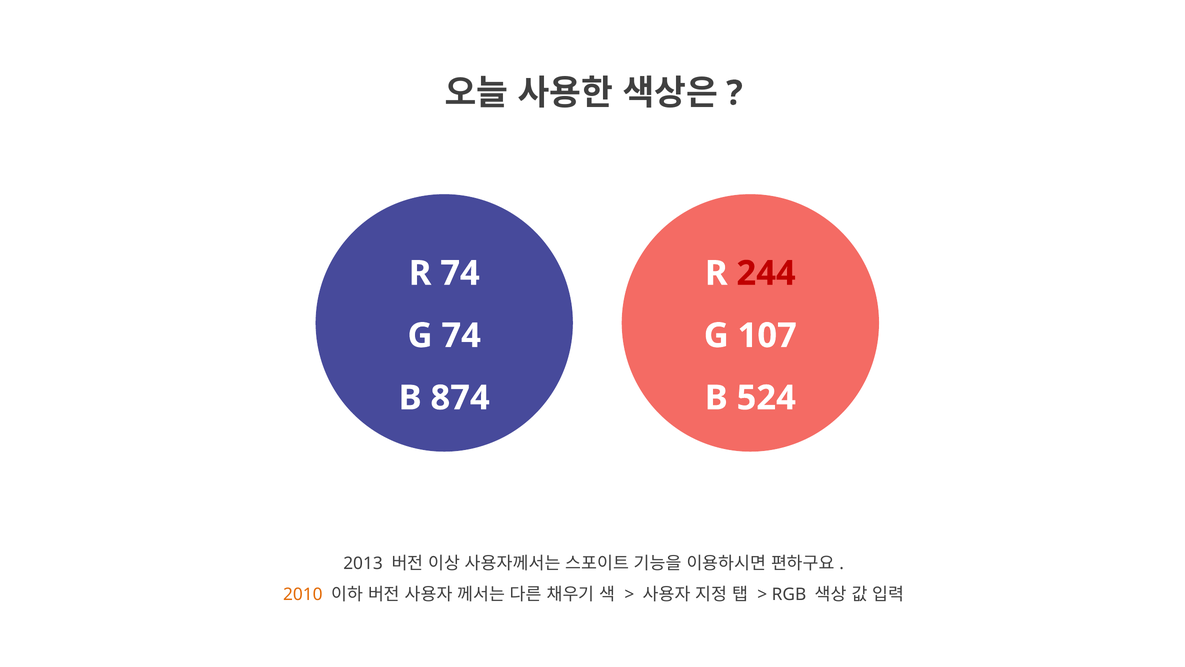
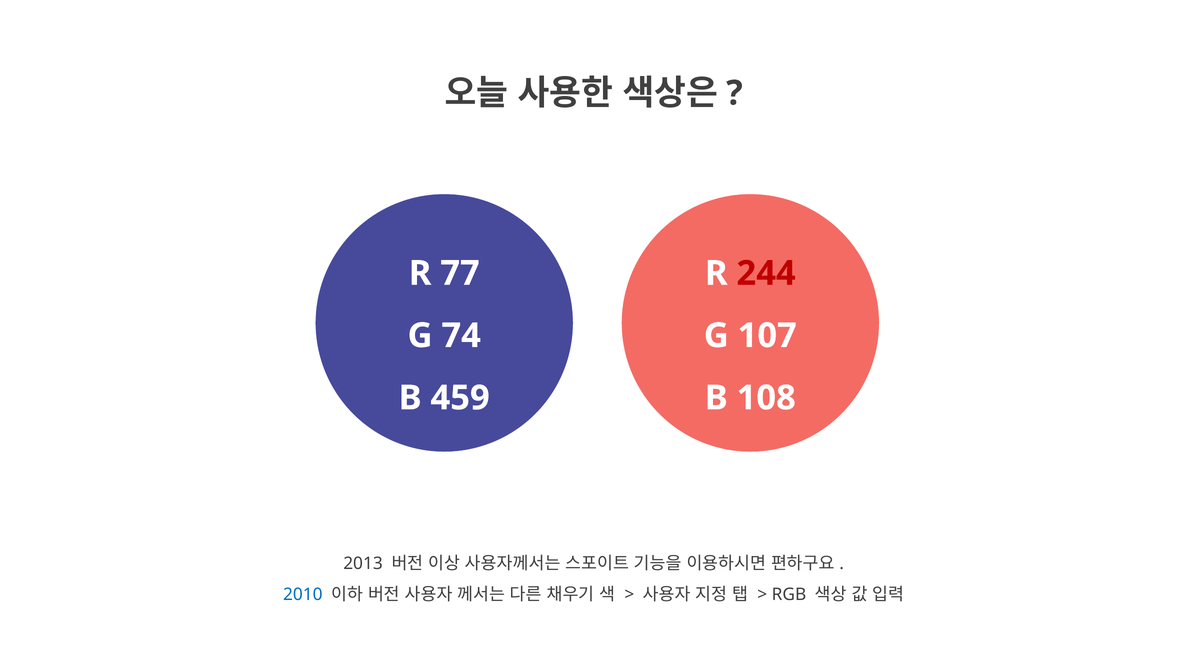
R 74: 74 -> 77
874: 874 -> 459
524: 524 -> 108
2010 colour: orange -> blue
